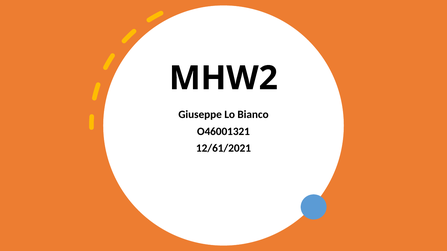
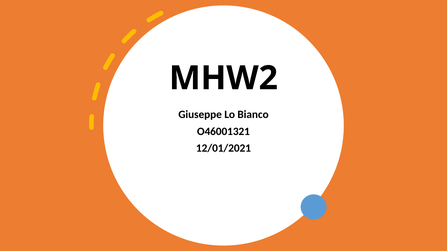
12/61/2021: 12/61/2021 -> 12/01/2021
